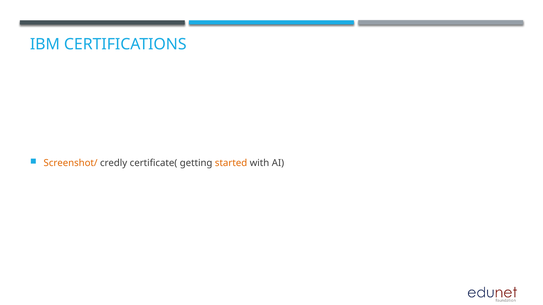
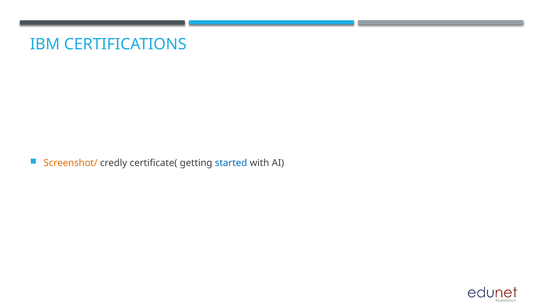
started colour: orange -> blue
